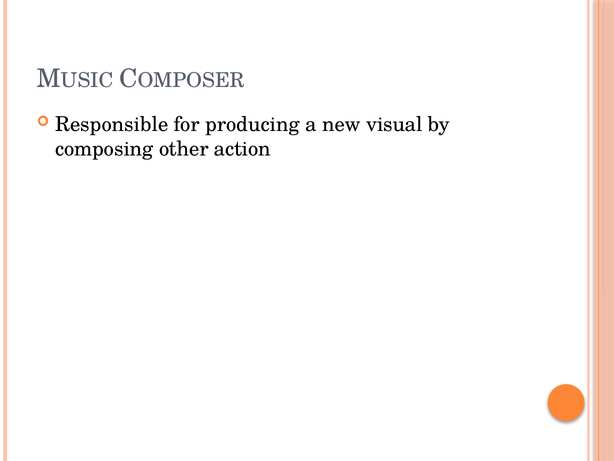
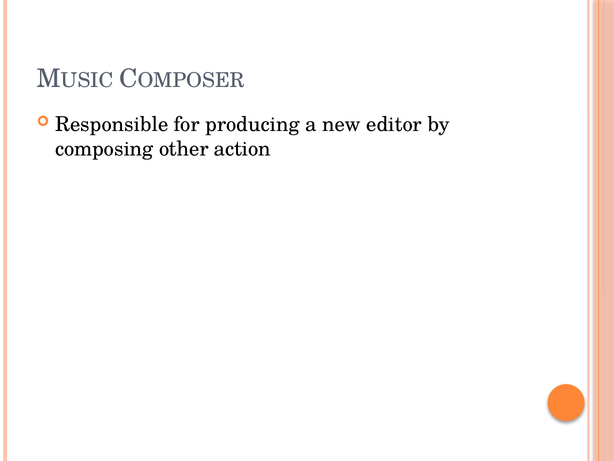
visual: visual -> editor
